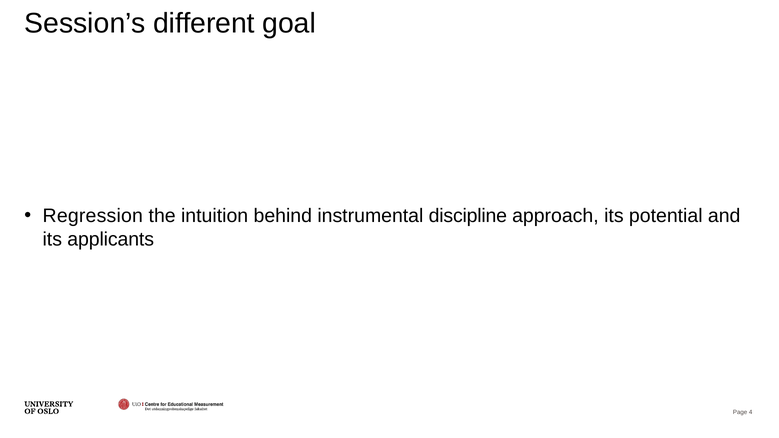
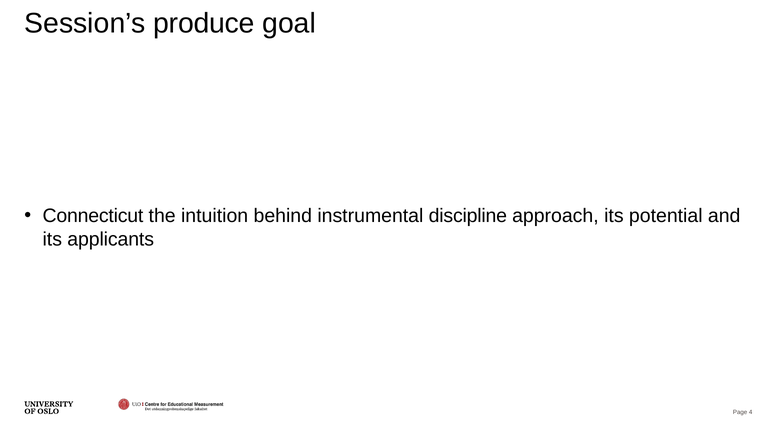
different: different -> produce
Regression: Regression -> Connecticut
